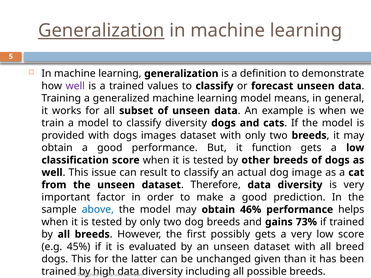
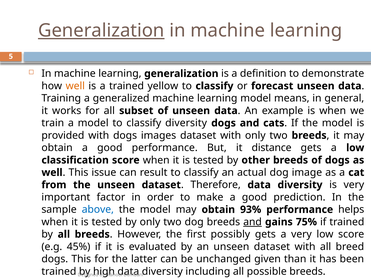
well at (75, 86) colour: purple -> orange
values: values -> yellow
function: function -> distance
46%: 46% -> 93%
and at (253, 222) underline: none -> present
73%: 73% -> 75%
